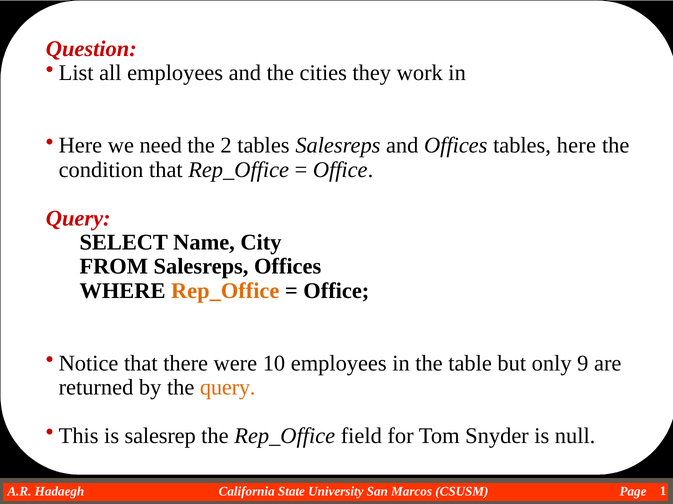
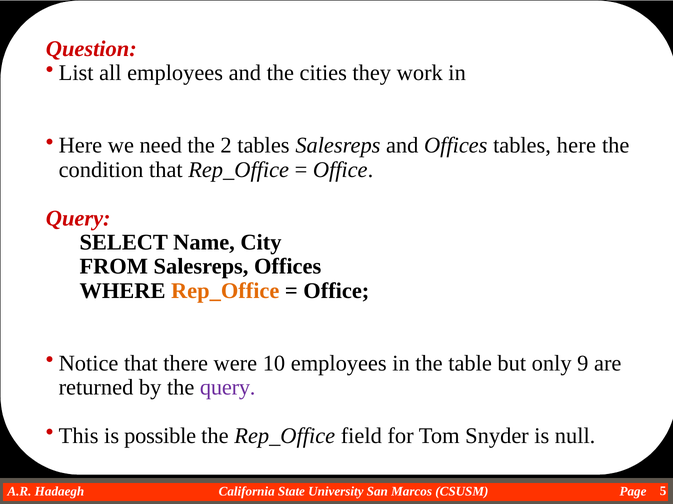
query at (228, 388) colour: orange -> purple
salesrep: salesrep -> possible
1: 1 -> 5
